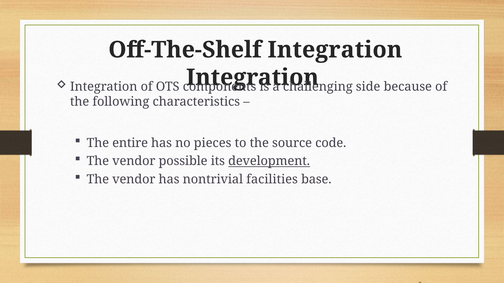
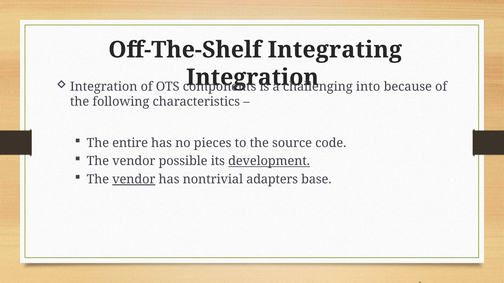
Off-The-Shelf Integration: Integration -> Integrating
side: side -> into
vendor at (134, 180) underline: none -> present
facilities: facilities -> adapters
